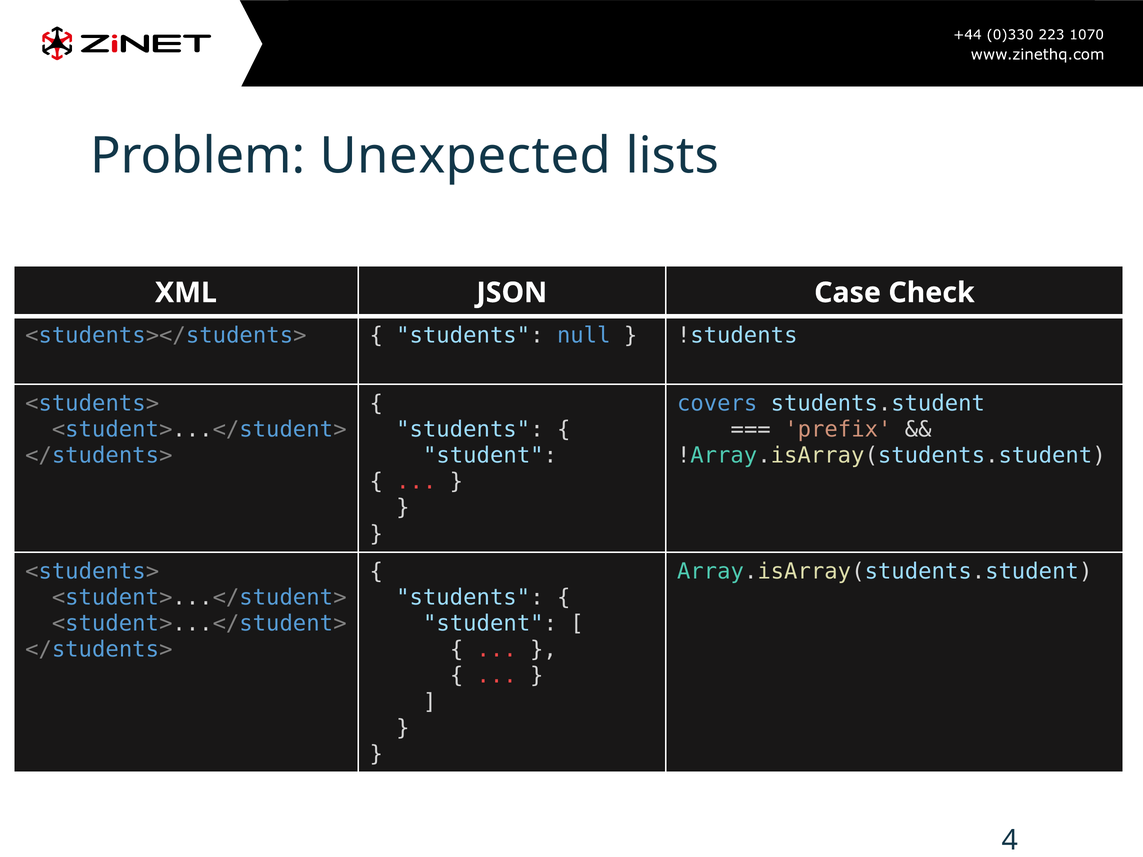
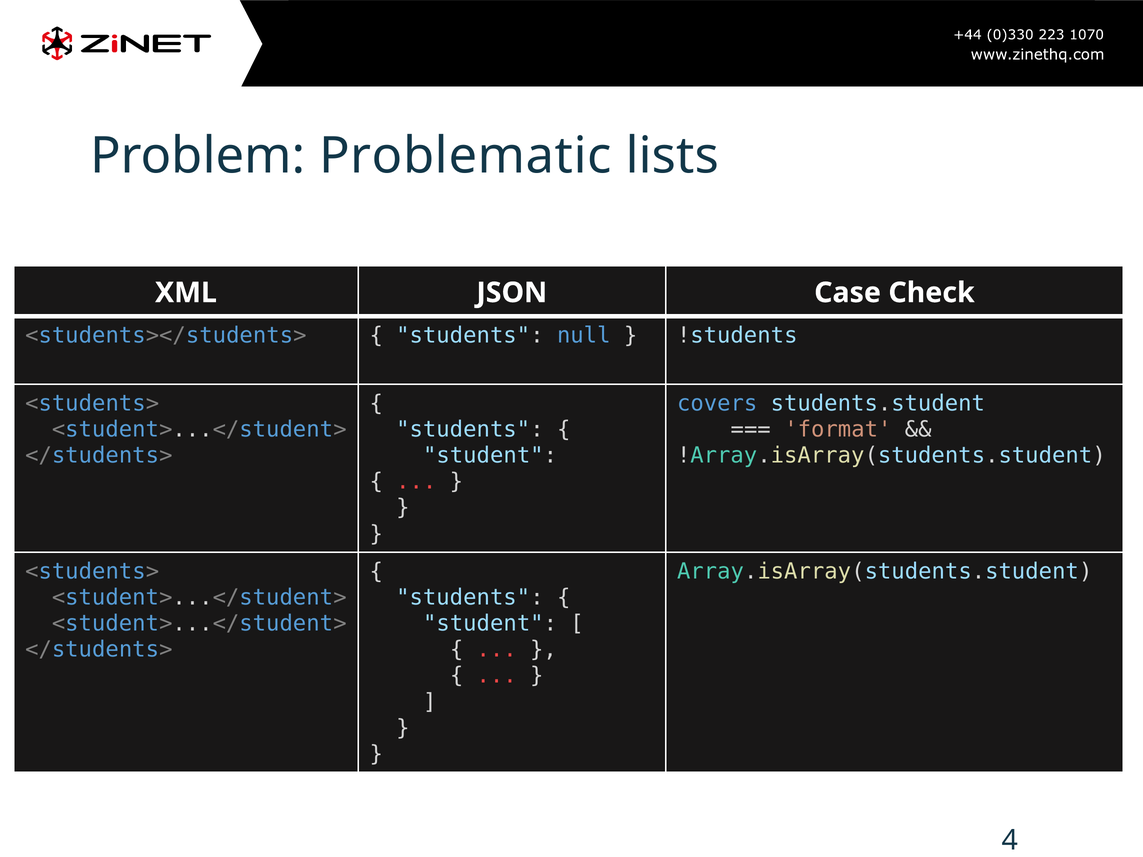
Unexpected: Unexpected -> Problematic
prefix: prefix -> format
